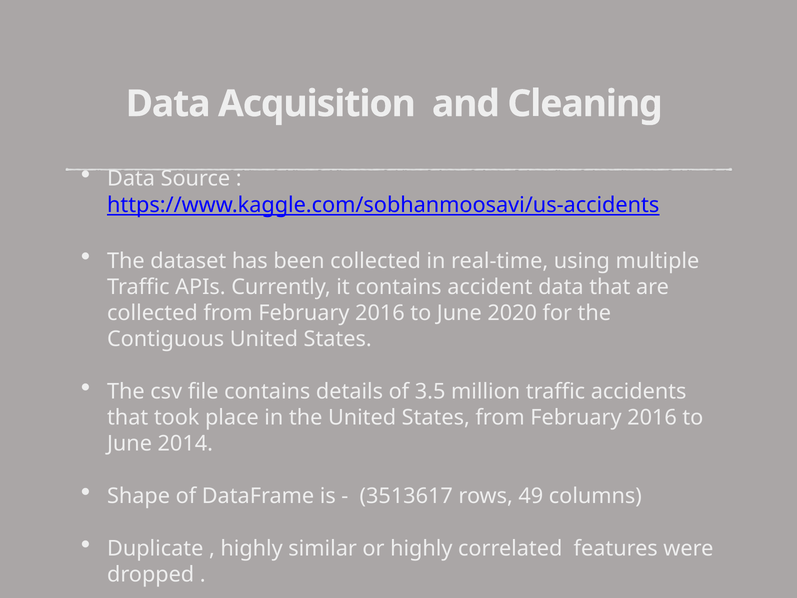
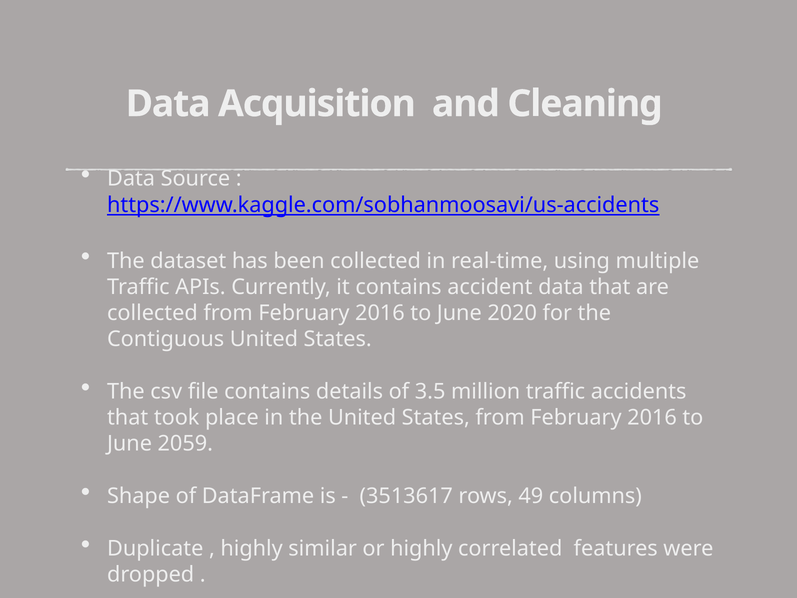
2014: 2014 -> 2059
